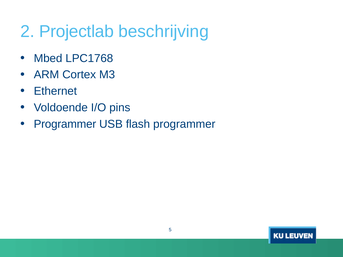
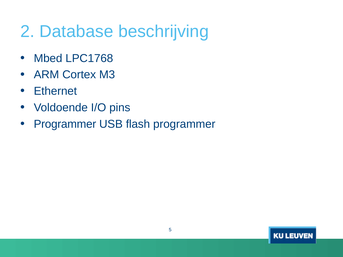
Projectlab: Projectlab -> Database
